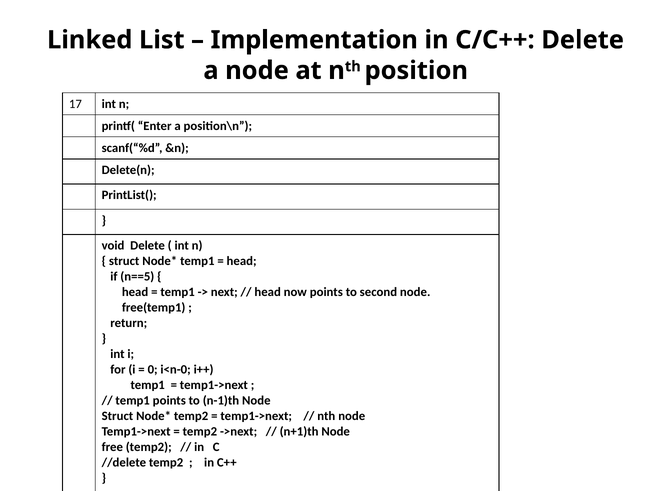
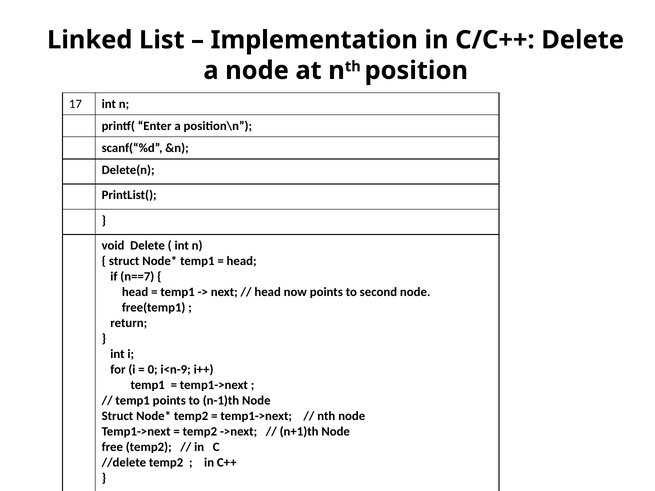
n==5: n==5 -> n==7
i<n-0: i<n-0 -> i<n-9
